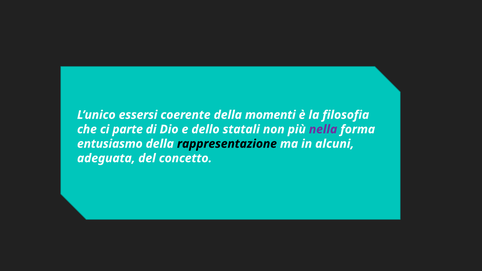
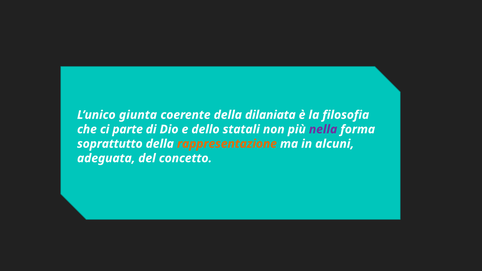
essersi: essersi -> giunta
momenti: momenti -> dilaniata
entusiasmo: entusiasmo -> soprattutto
rappresentazione colour: black -> orange
